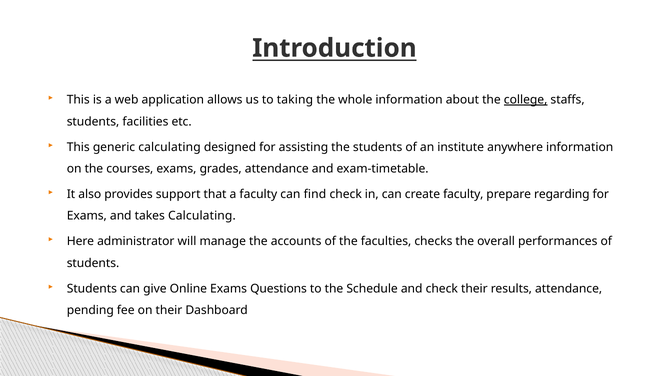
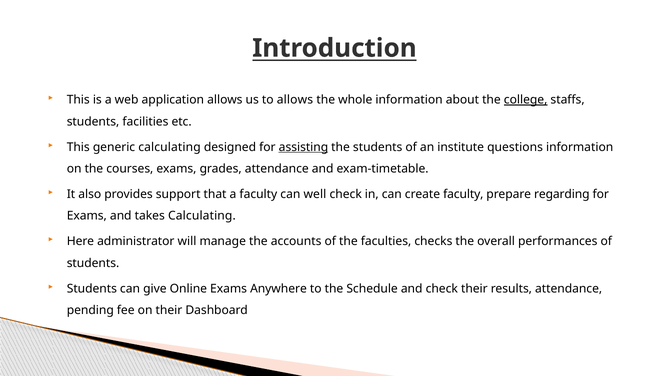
to taking: taking -> allows
assisting underline: none -> present
anywhere: anywhere -> questions
find: find -> well
Questions: Questions -> Anywhere
